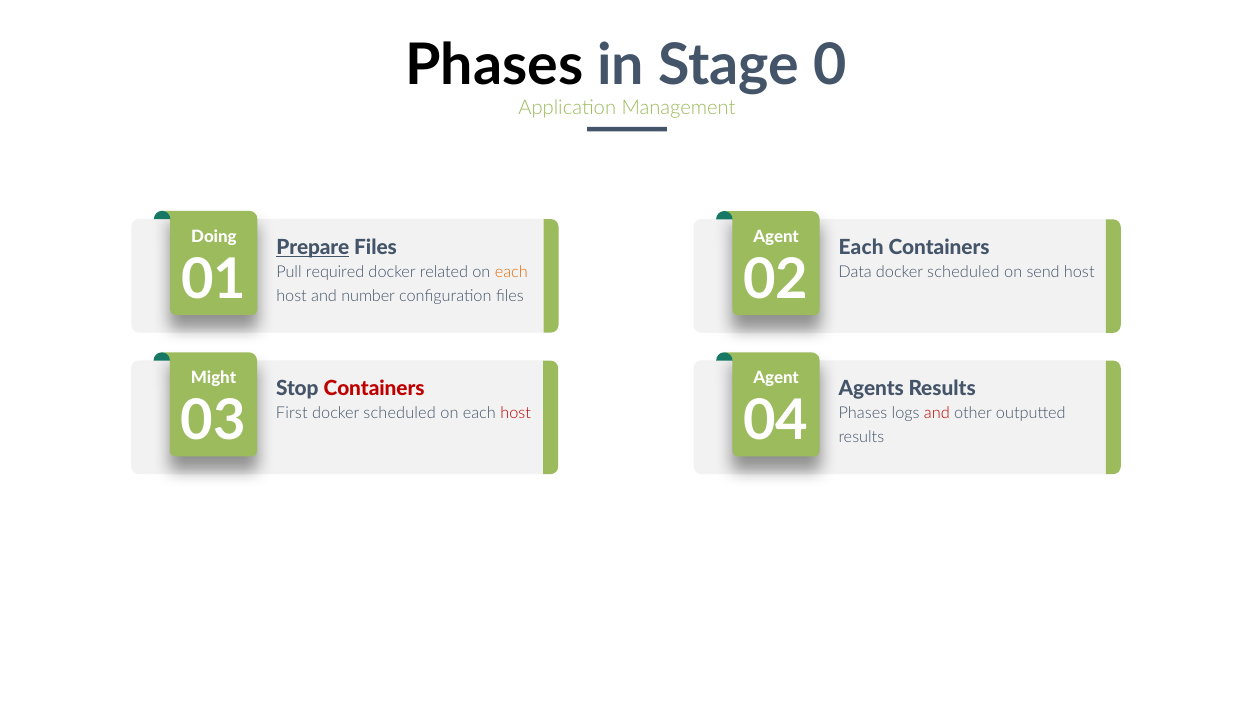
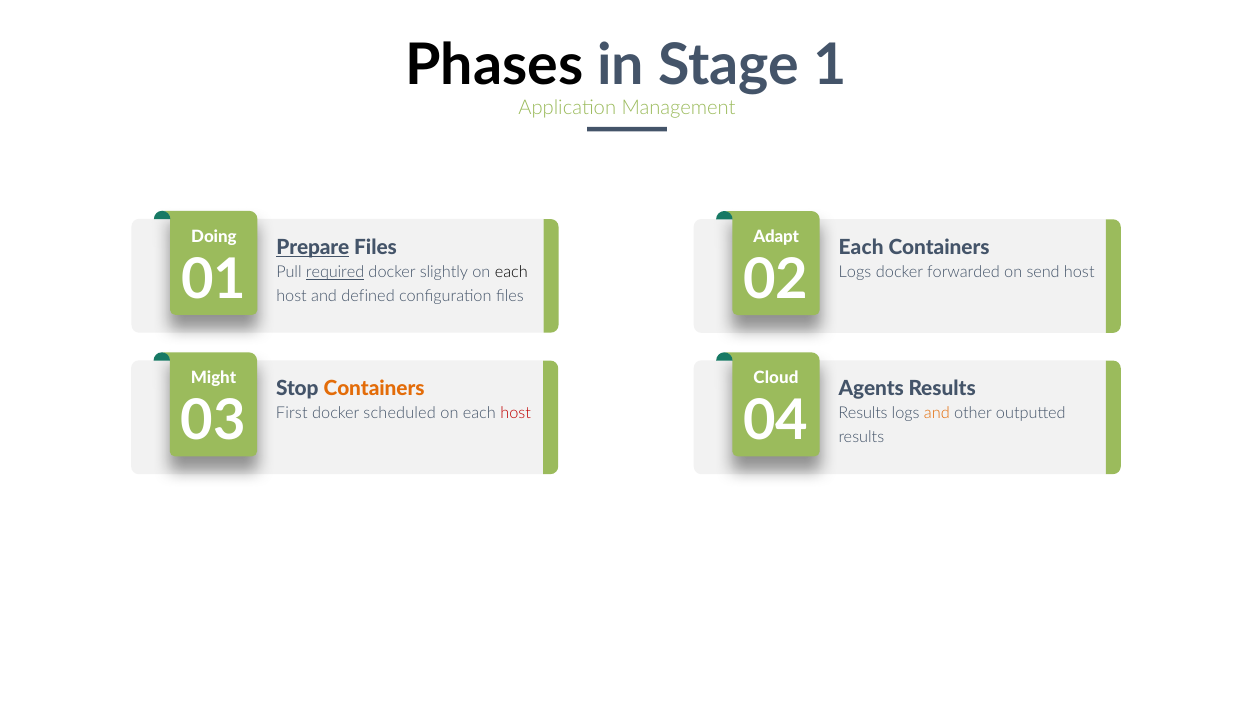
0: 0 -> 1
Agent at (776, 237): Agent -> Adapt
required underline: none -> present
related: related -> slightly
each at (511, 272) colour: orange -> black
02 Data: Data -> Logs
scheduled at (963, 272): scheduled -> forwarded
number: number -> defined
Agent at (776, 378): Agent -> Cloud
Containers at (374, 389) colour: red -> orange
04 Phases: Phases -> Results
and at (937, 414) colour: red -> orange
